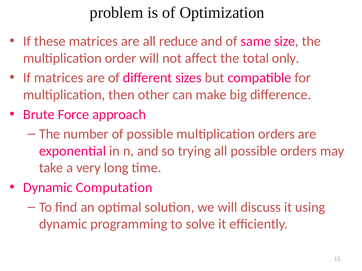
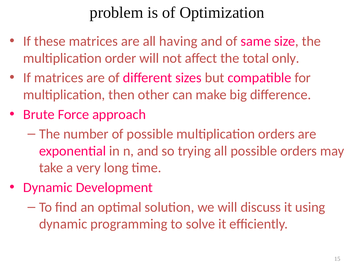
reduce: reduce -> having
Computation: Computation -> Development
